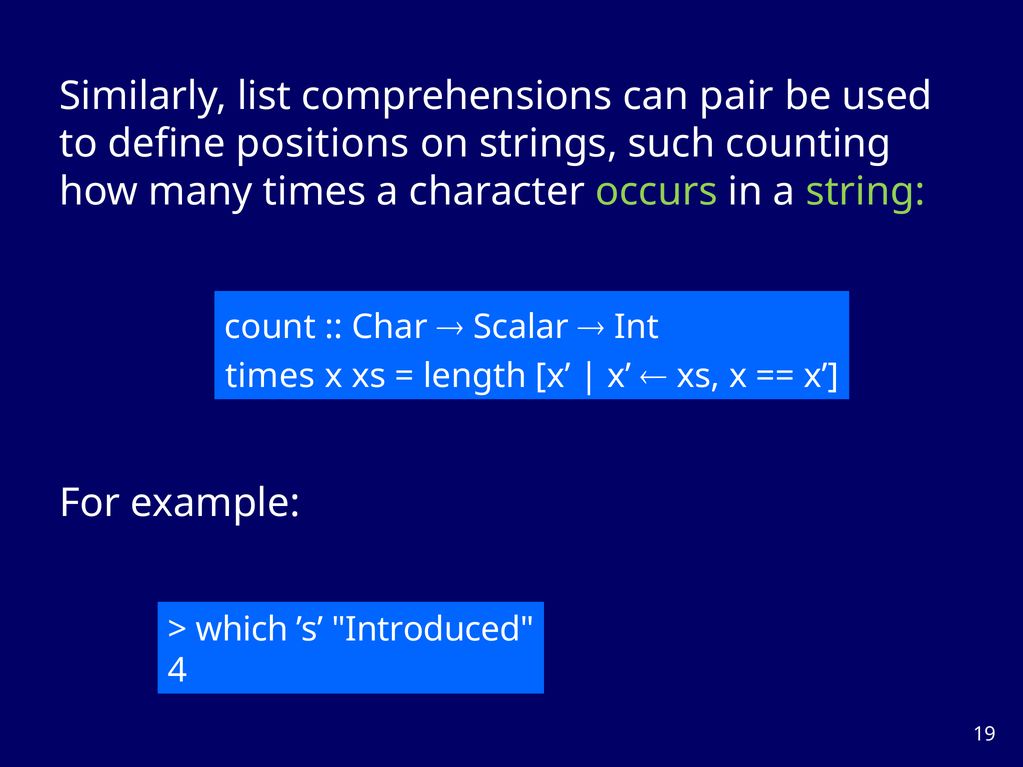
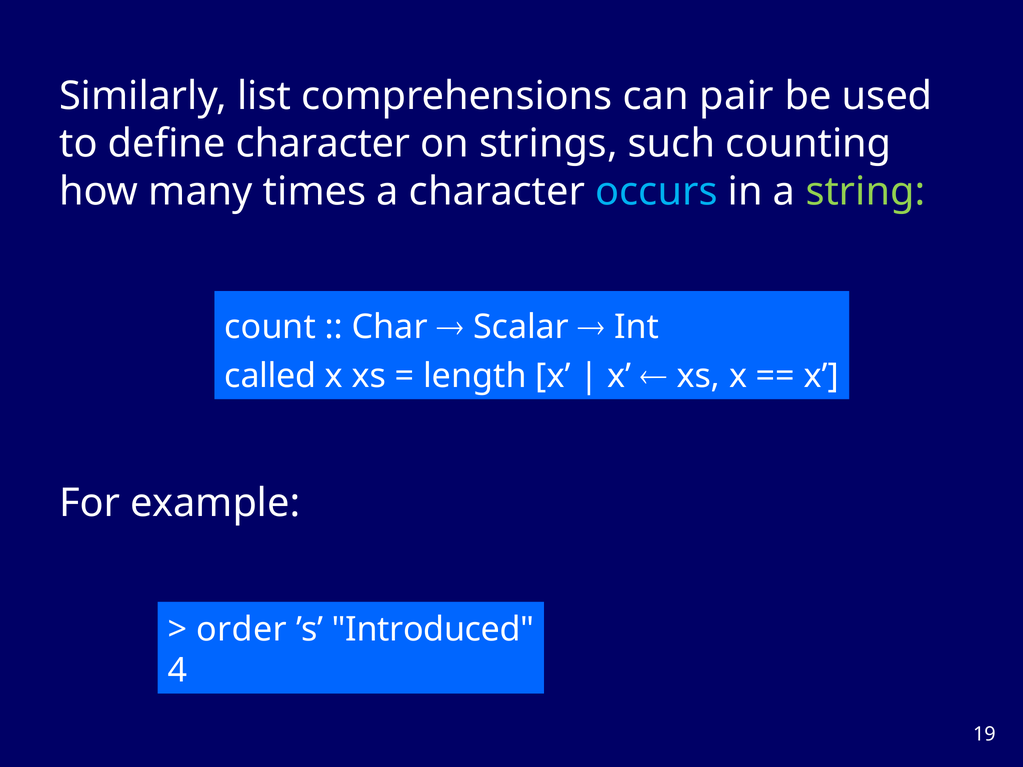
define positions: positions -> character
occurs colour: light green -> light blue
times at (270, 376): times -> called
which: which -> order
